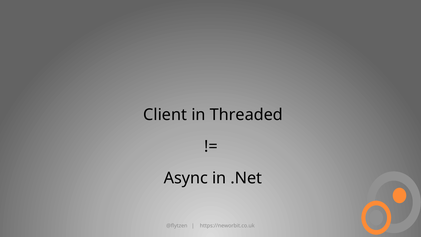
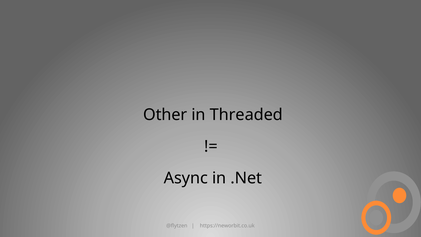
Client: Client -> Other
